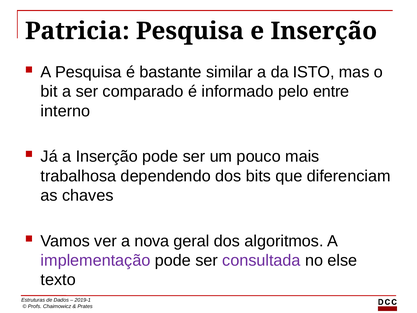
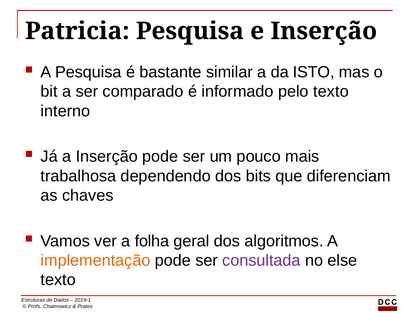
pelo entre: entre -> texto
nova: nova -> folha
implementação colour: purple -> orange
